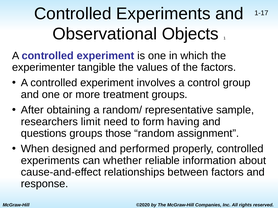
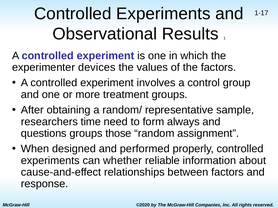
Objects: Objects -> Results
tangible: tangible -> devices
limit: limit -> time
having: having -> always
